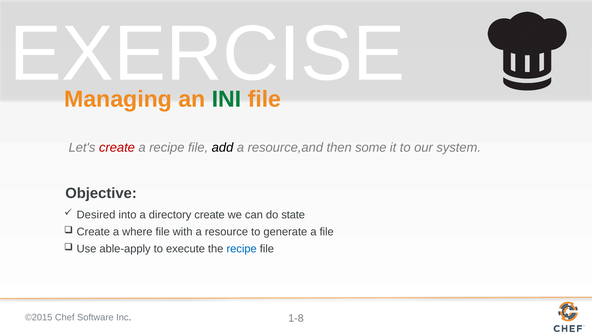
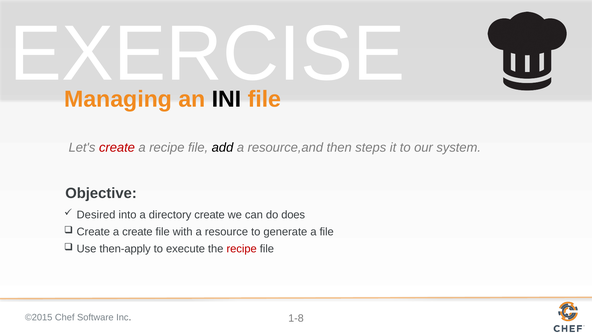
INI colour: green -> black
some: some -> steps
state: state -> does
a where: where -> create
able-apply: able-apply -> then-apply
recipe at (242, 249) colour: blue -> red
